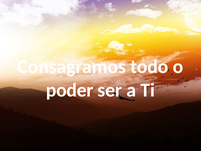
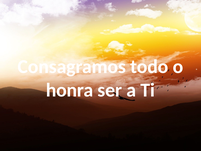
poder: poder -> honra
